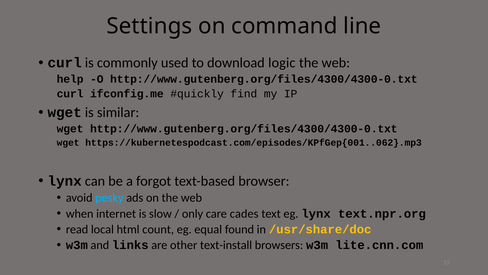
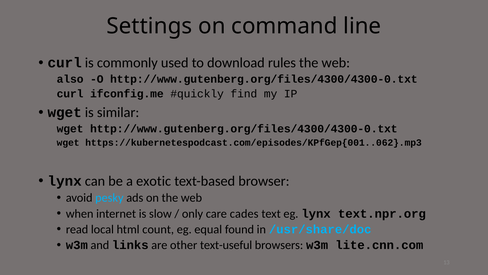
logic: logic -> rules
help: help -> also
forgot: forgot -> exotic
/usr/share/doc colour: yellow -> light blue
text-install: text-install -> text-useful
